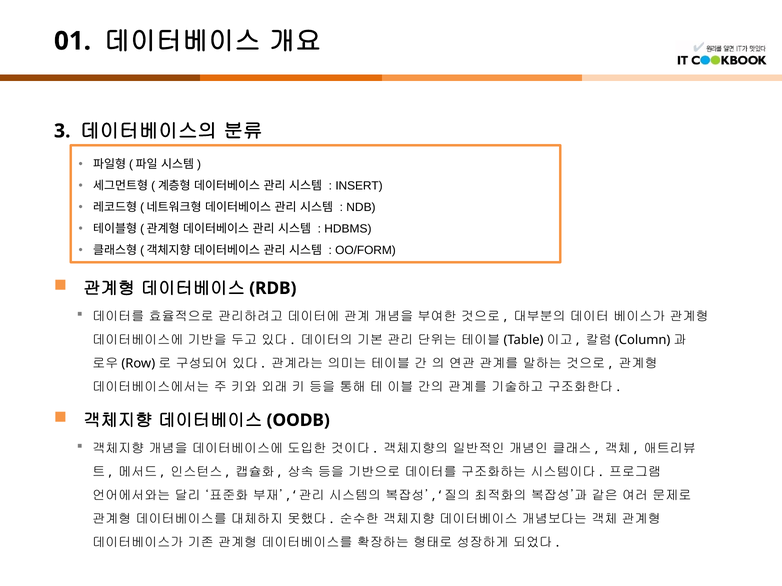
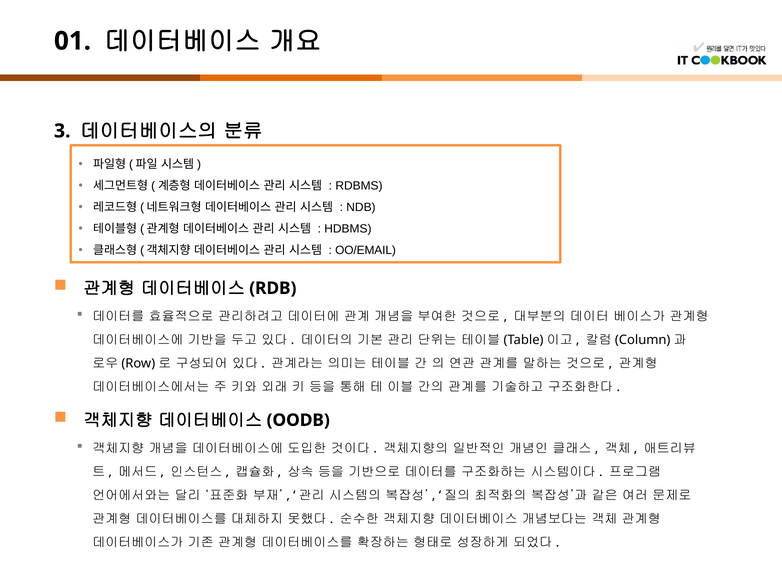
INSERT: INSERT -> RDBMS
OO/FORM: OO/FORM -> OO/EMAIL
